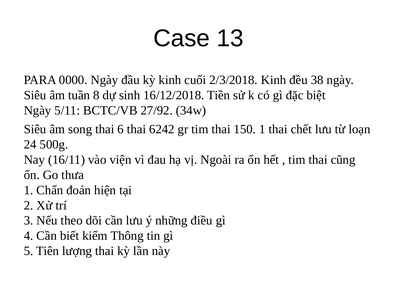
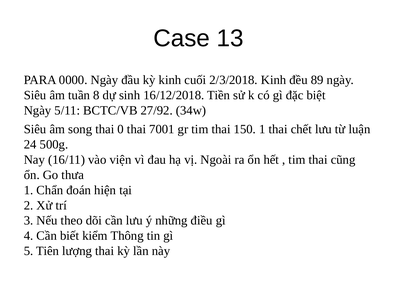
38: 38 -> 89
6: 6 -> 0
6242: 6242 -> 7001
loạn: loạn -> luận
